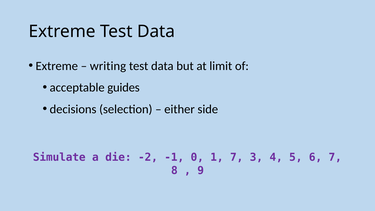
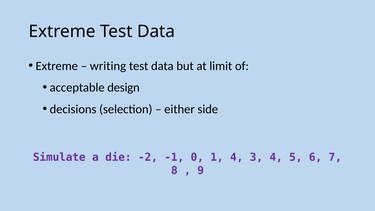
guides: guides -> design
1 7: 7 -> 4
